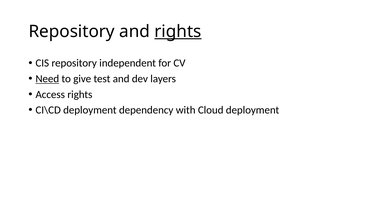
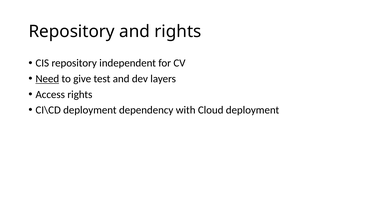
rights at (178, 31) underline: present -> none
